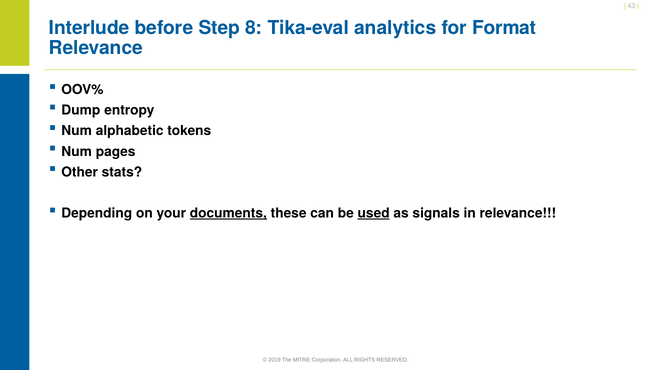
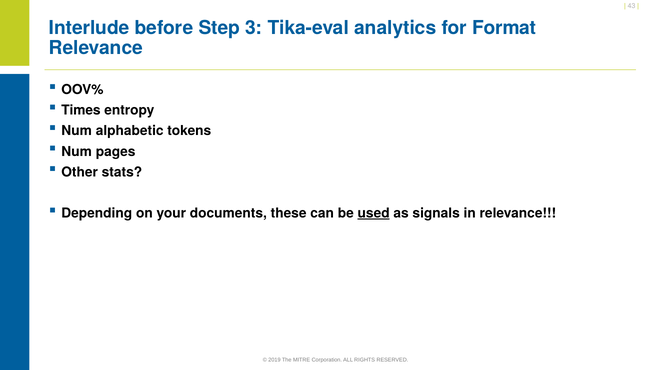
8: 8 -> 3
Dump: Dump -> Times
documents underline: present -> none
